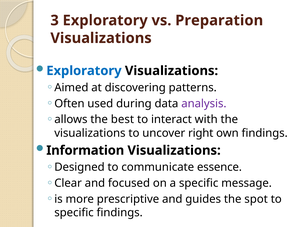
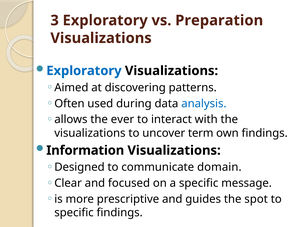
analysis colour: purple -> blue
best: best -> ever
right: right -> term
essence: essence -> domain
